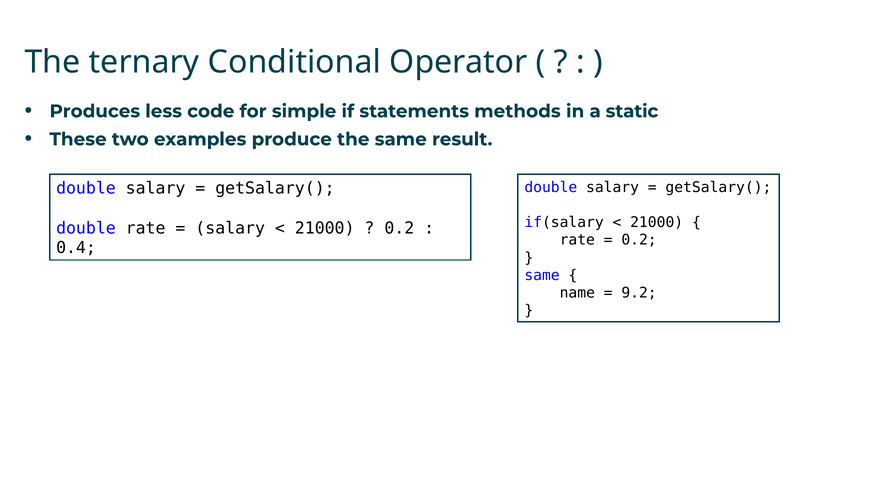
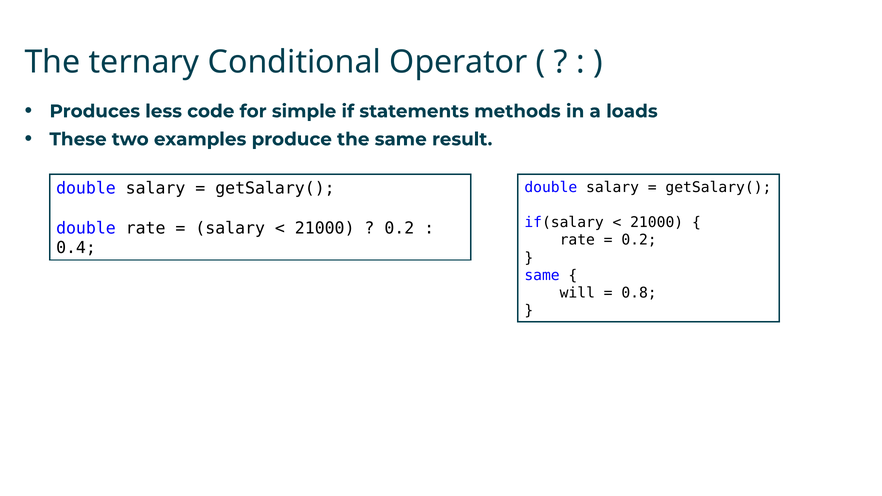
static: static -> loads
name: name -> will
9.2: 9.2 -> 0.8
